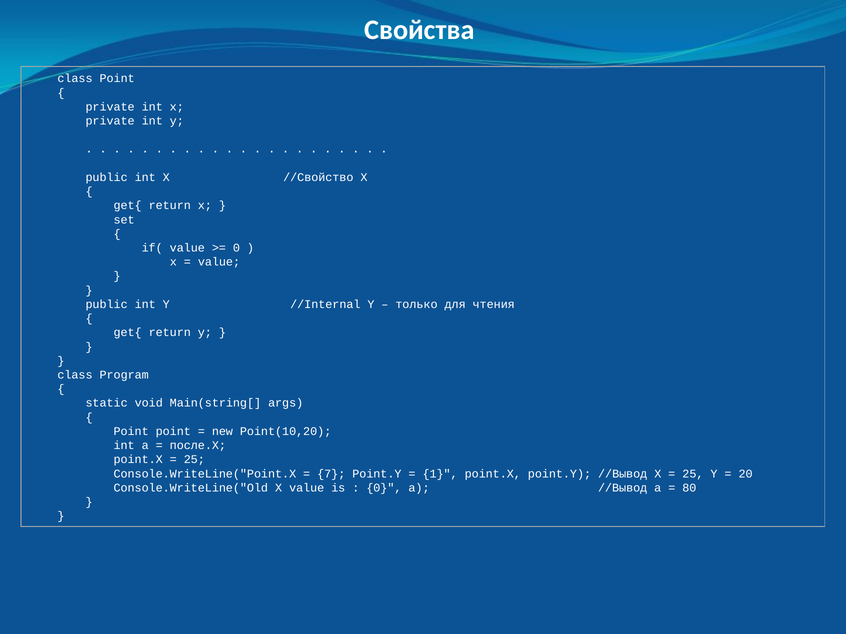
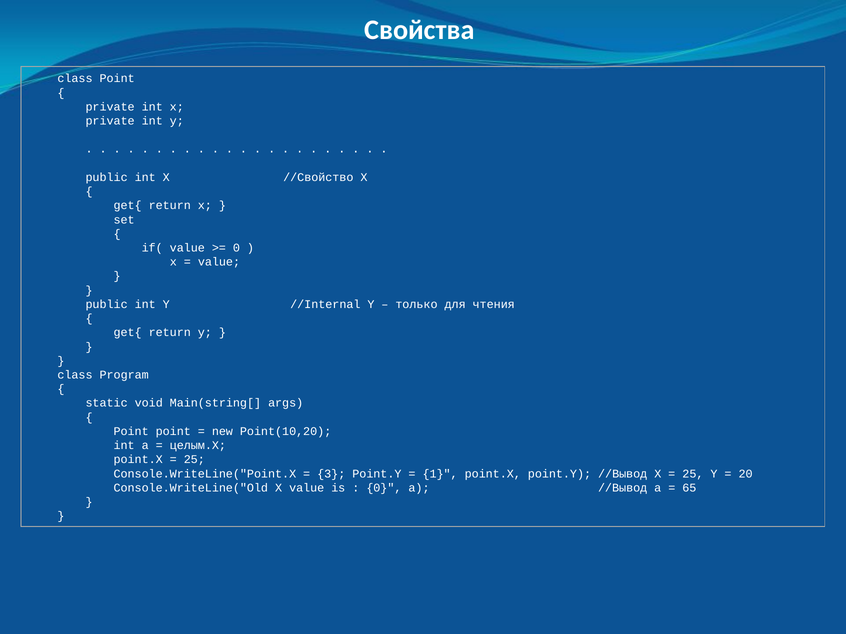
после.X: после.X -> целым.X
7: 7 -> 3
80: 80 -> 65
